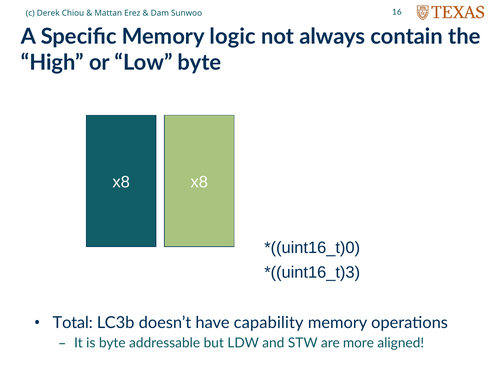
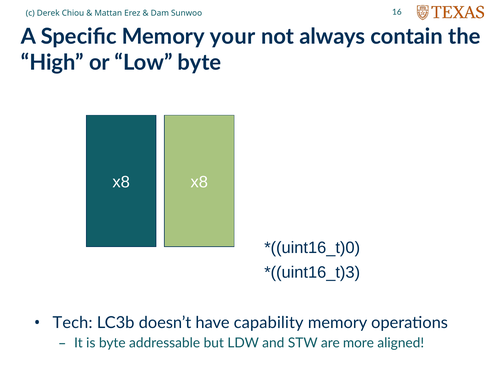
logic: logic -> your
Total: Total -> Tech
